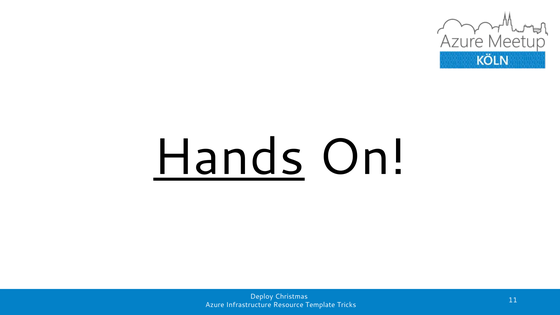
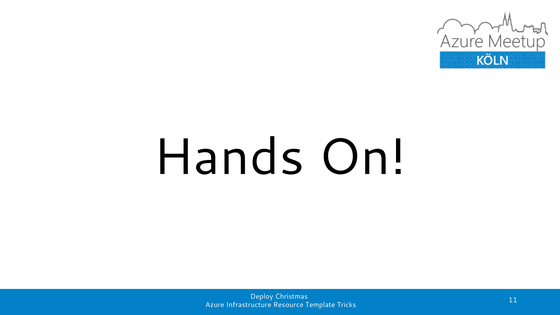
Hands underline: present -> none
